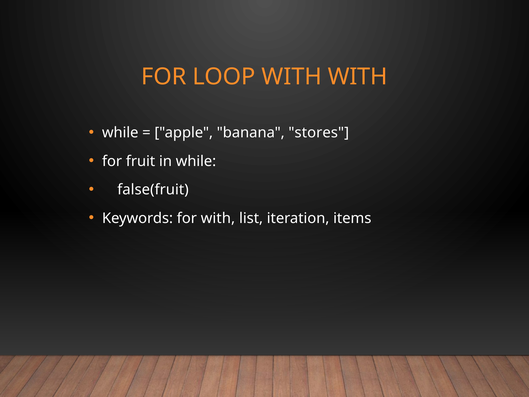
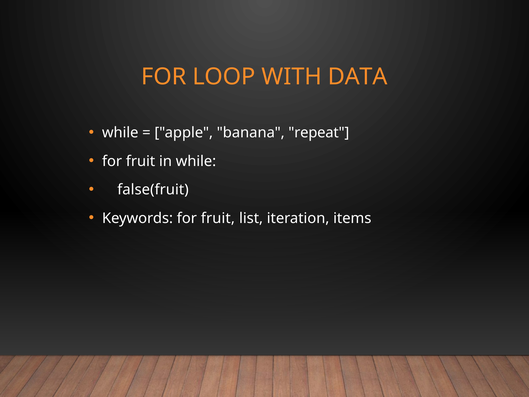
WITH WITH: WITH -> DATA
stores: stores -> repeat
Keywords for with: with -> fruit
